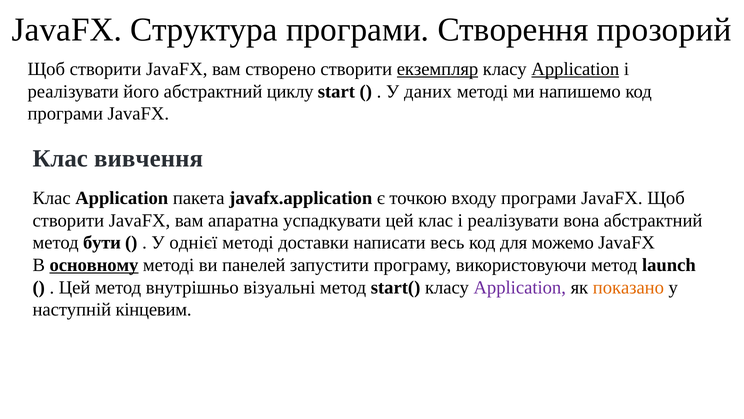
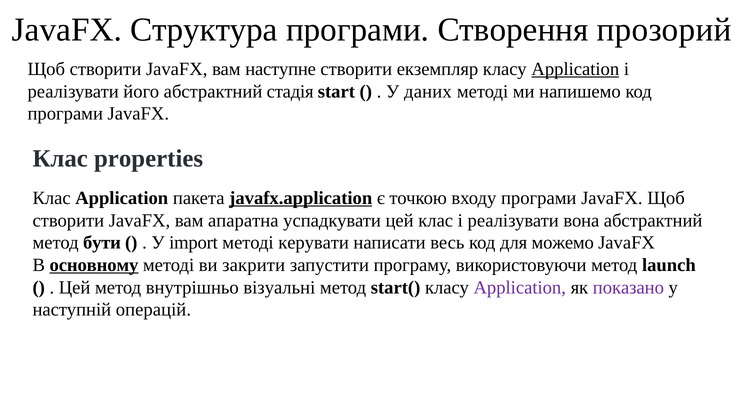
створено: створено -> наступне
екземпляр underline: present -> none
циклу: циклу -> стадія
вивчення: вивчення -> properties
javafx.application underline: none -> present
однієї: однієї -> import
доставки: доставки -> керувати
панелей: панелей -> закрити
показано colour: orange -> purple
кінцевим: кінцевим -> операцій
